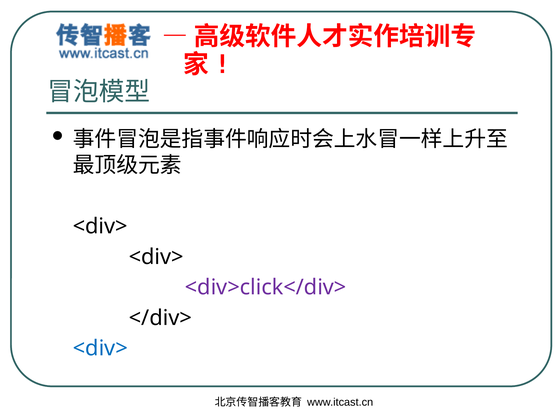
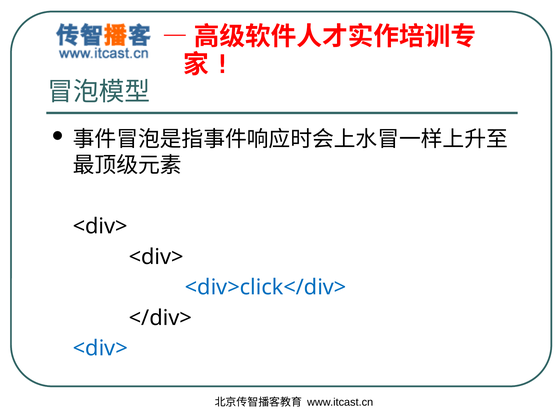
<div>click</div> colour: purple -> blue
